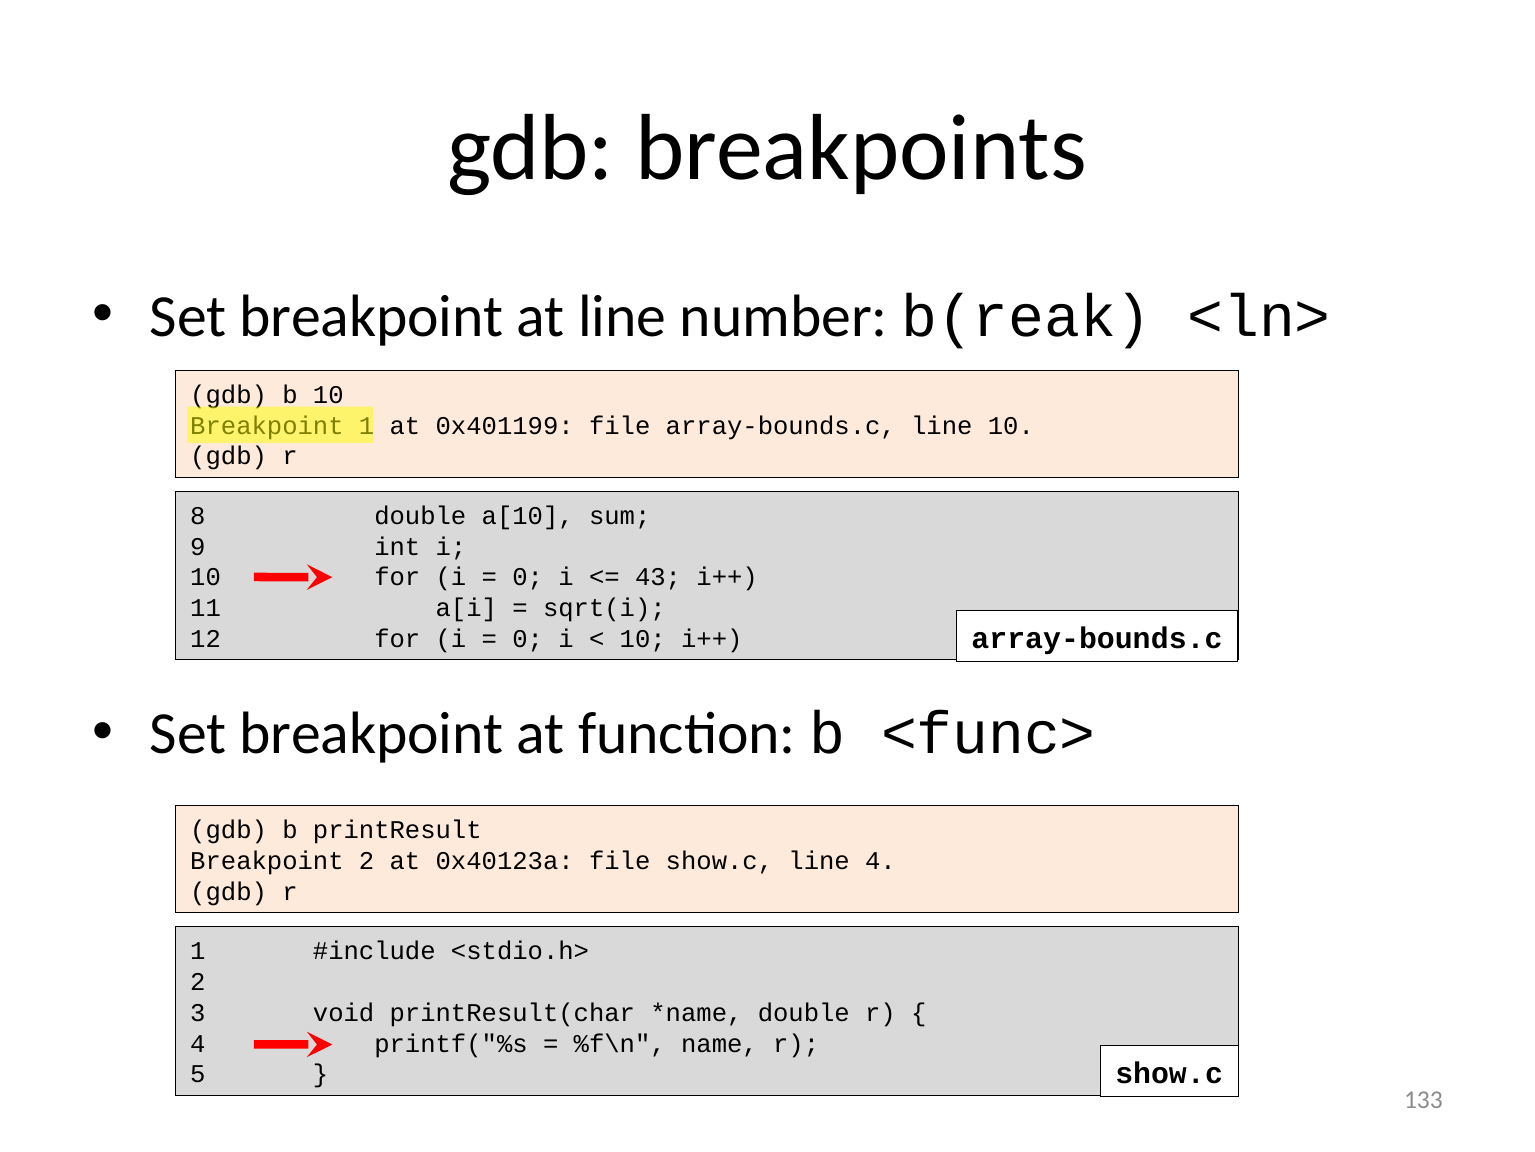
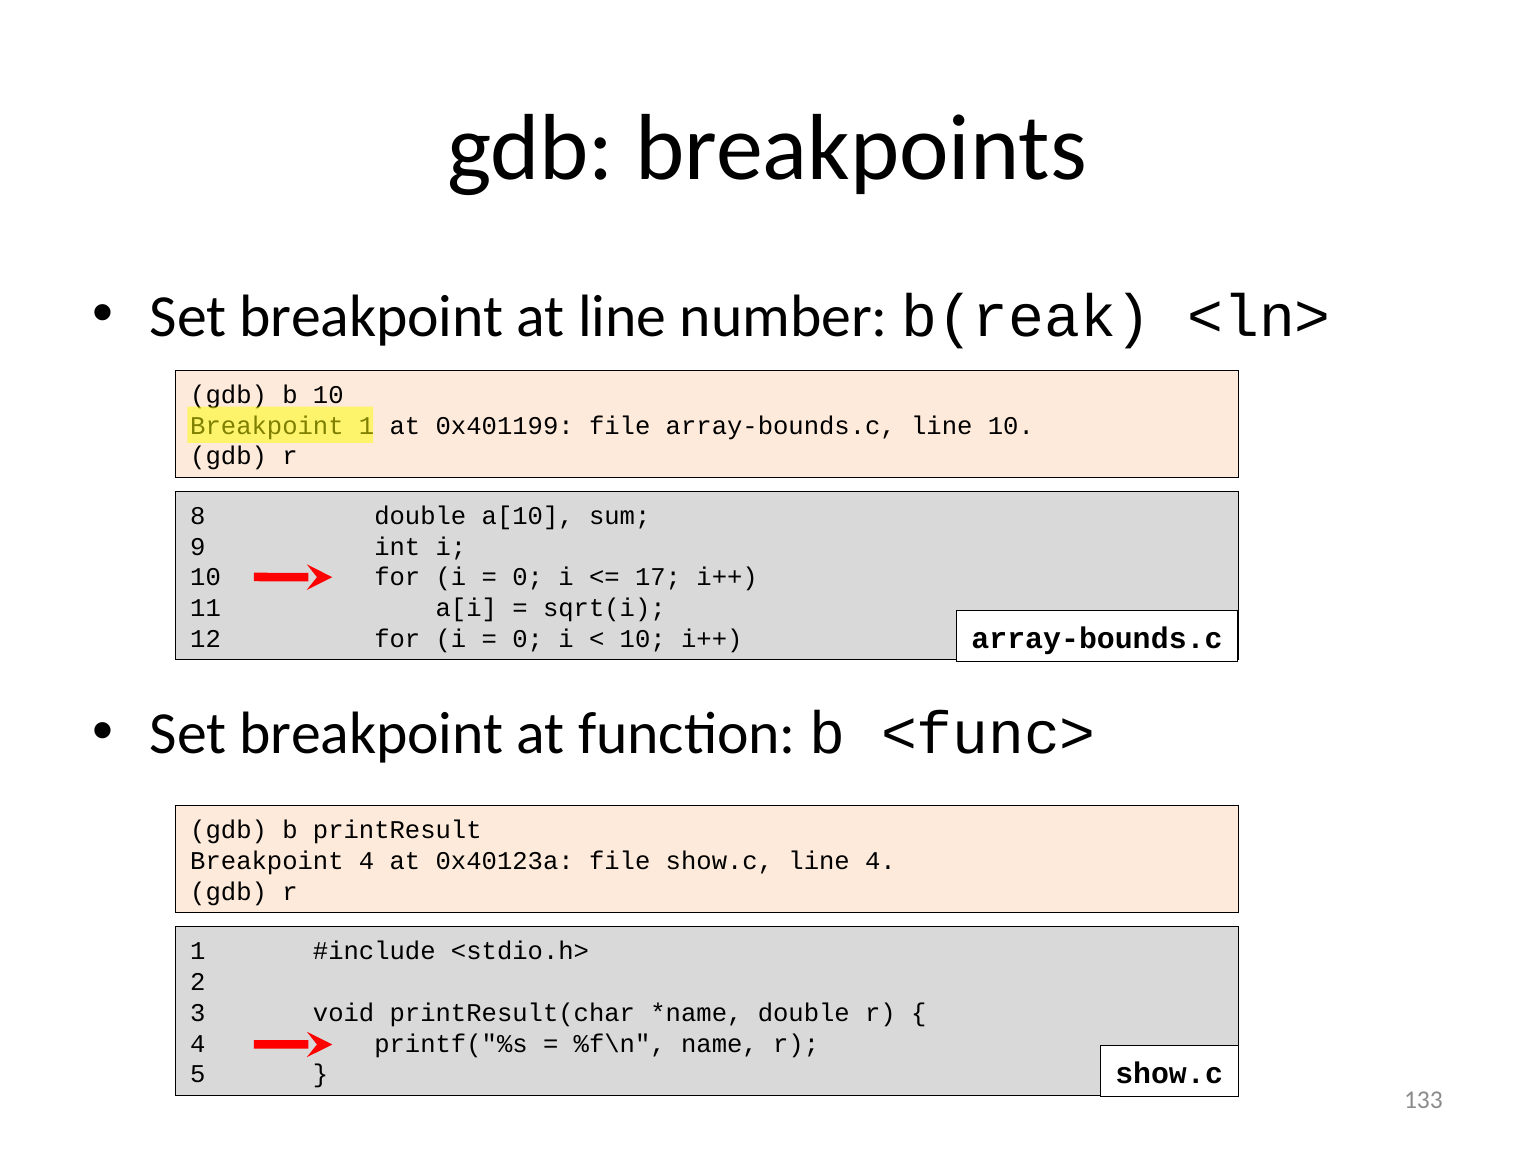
43: 43 -> 17
Breakpoint 2: 2 -> 4
